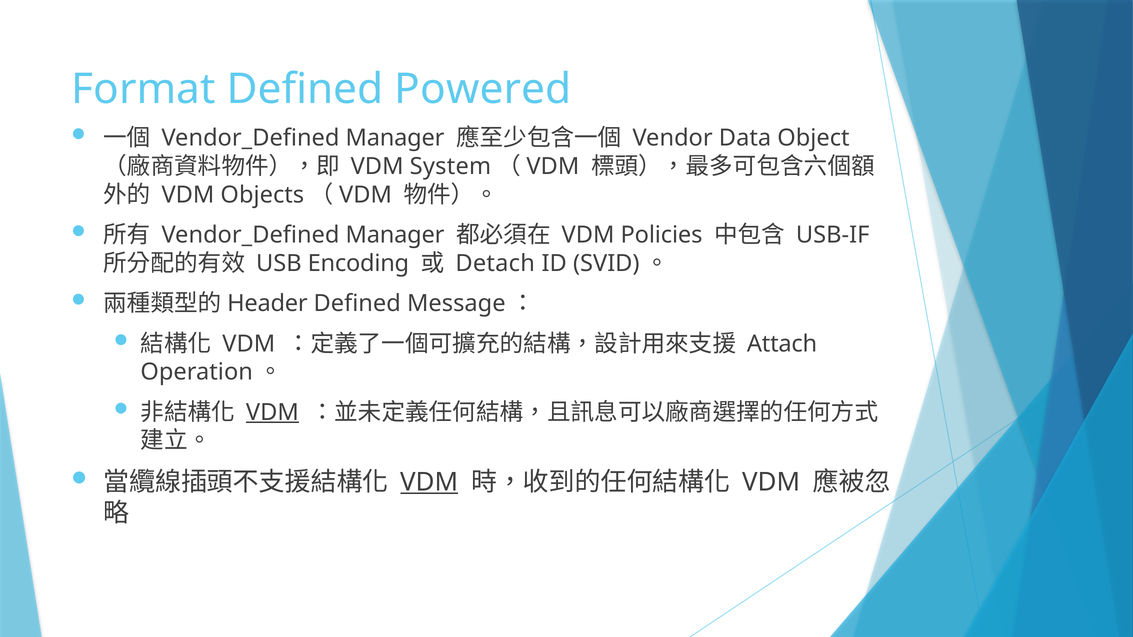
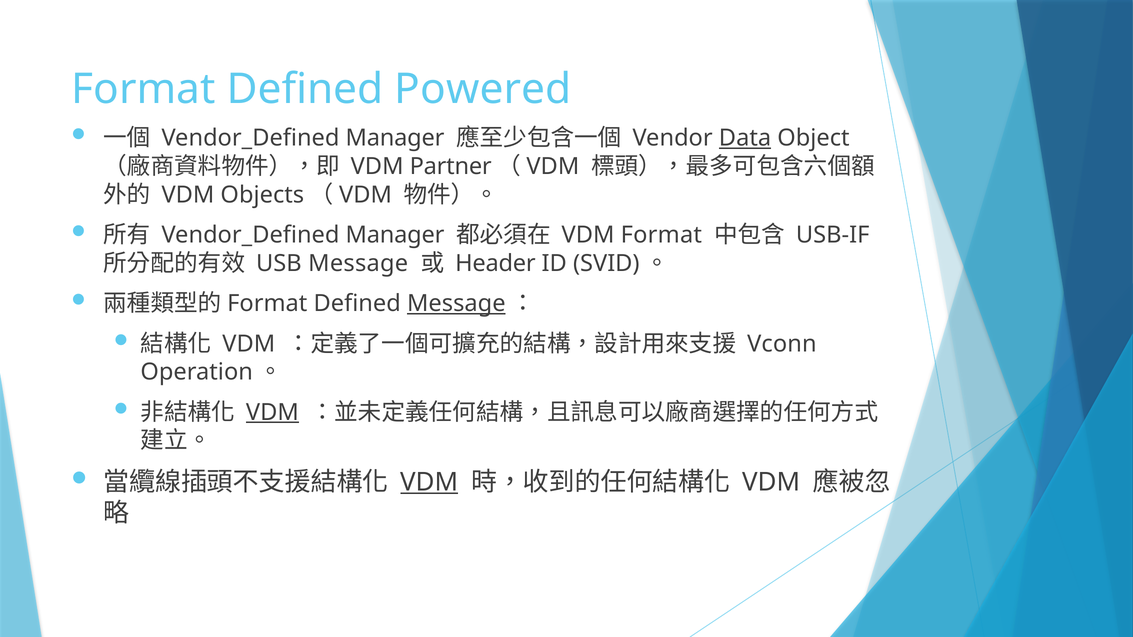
Data underline: none -> present
System: System -> Partner
VDM Policies: Policies -> Format
USB Encoding: Encoding -> Message
Detach: Detach -> Header
Header at (267, 304): Header -> Format
Message at (456, 304) underline: none -> present
Attach: Attach -> Vconn
